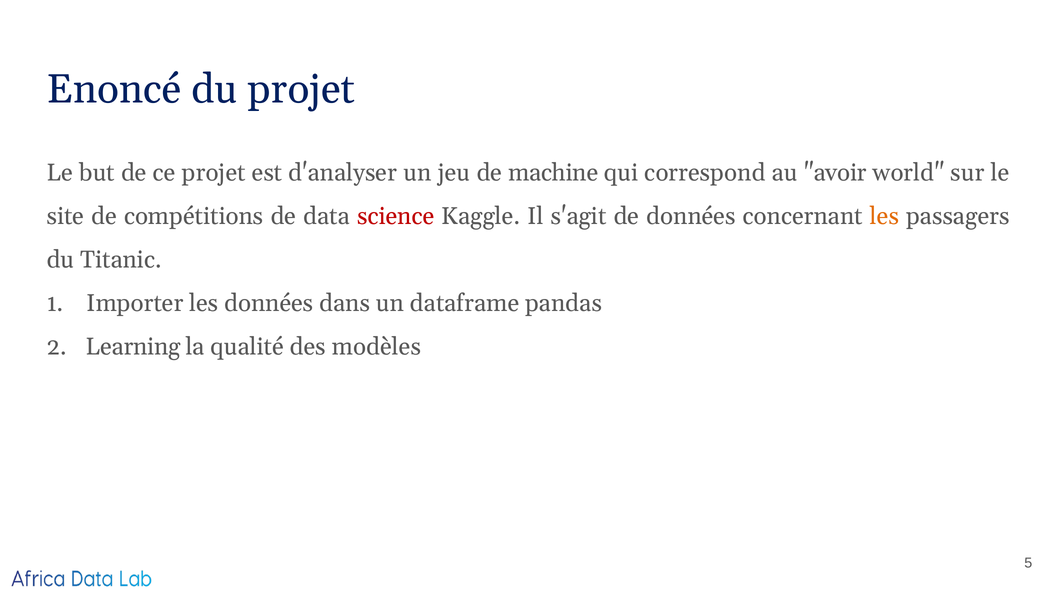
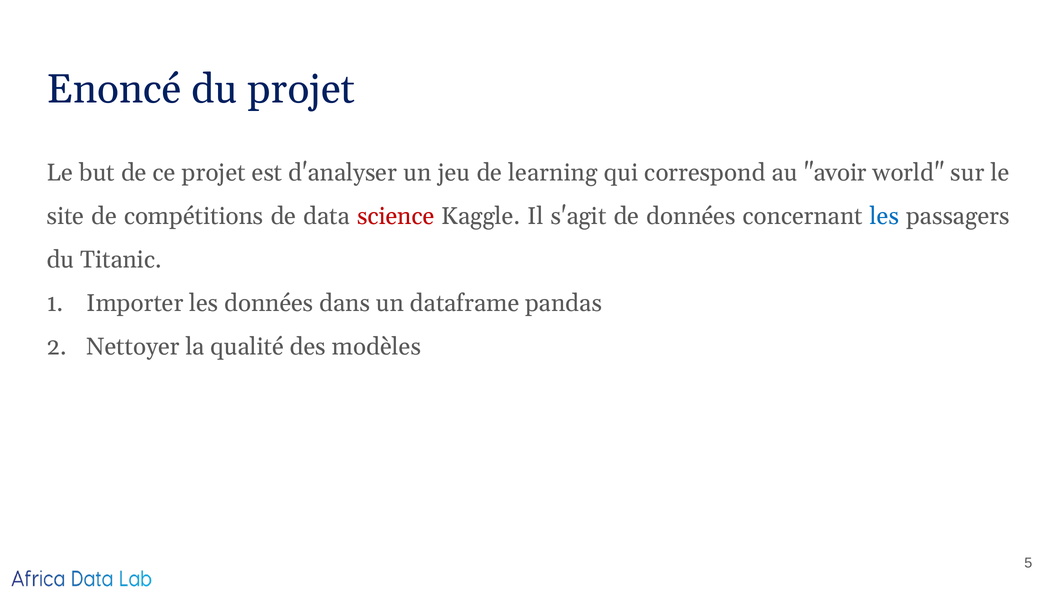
machine: machine -> learning
les at (884, 216) colour: orange -> blue
Learning: Learning -> Nettoyer
